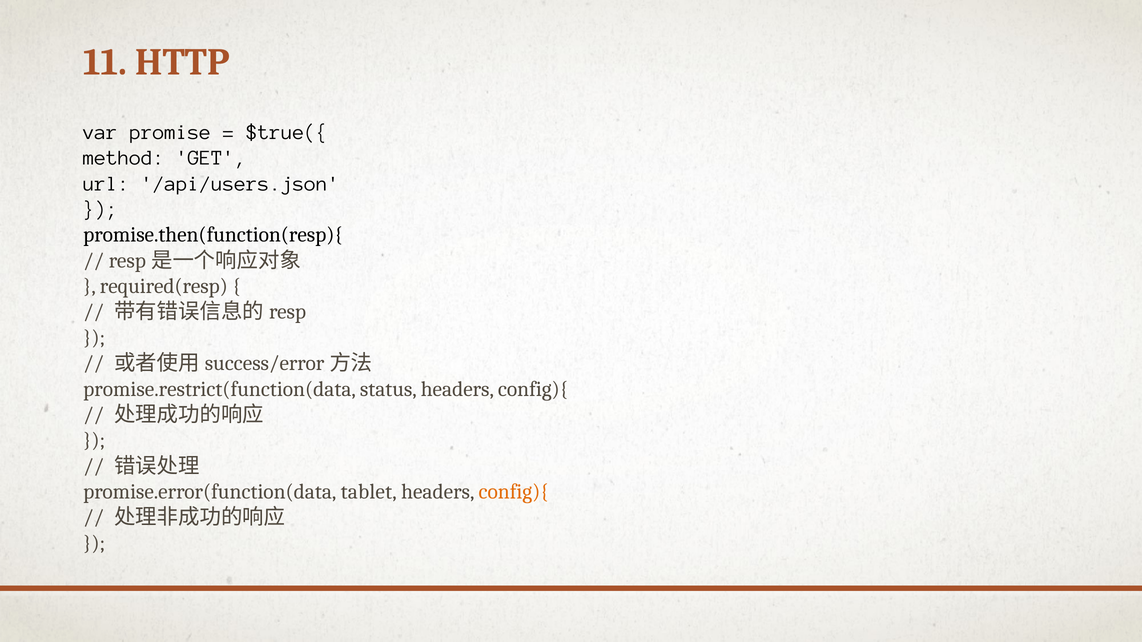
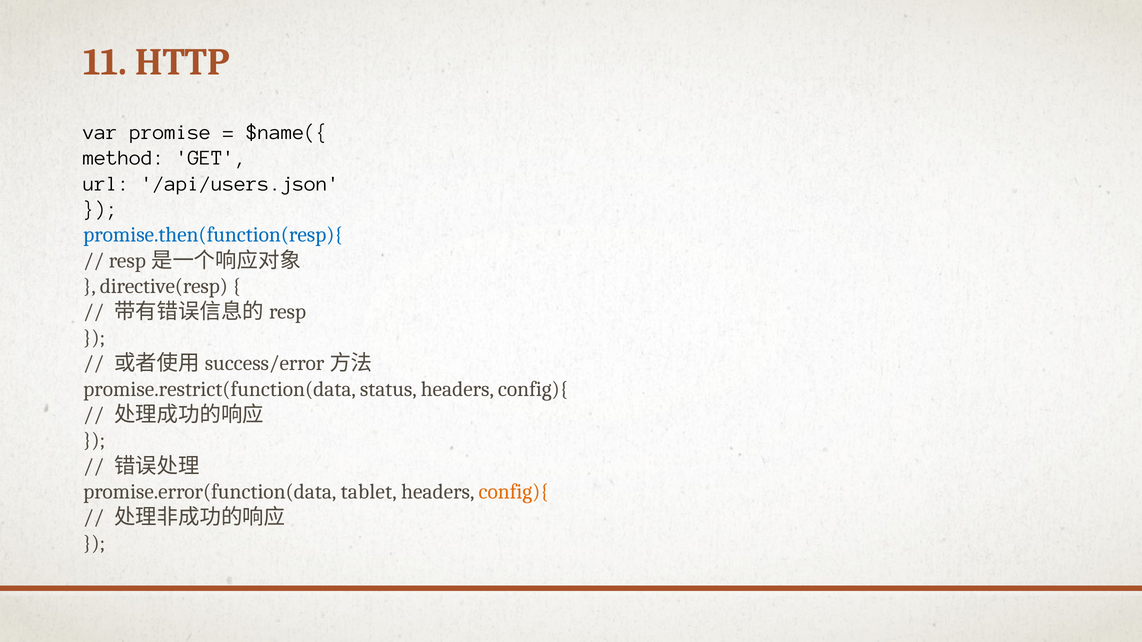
$true({: $true({ -> $name({
promise.then(function(resp){ colour: black -> blue
required(resp: required(resp -> directive(resp
